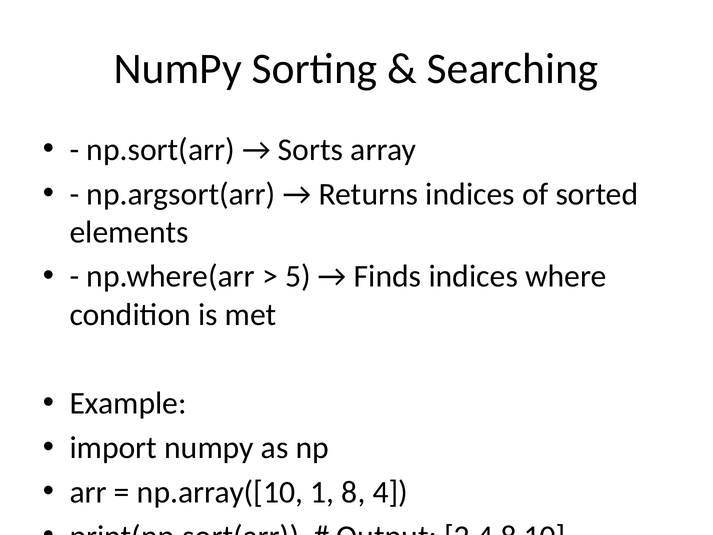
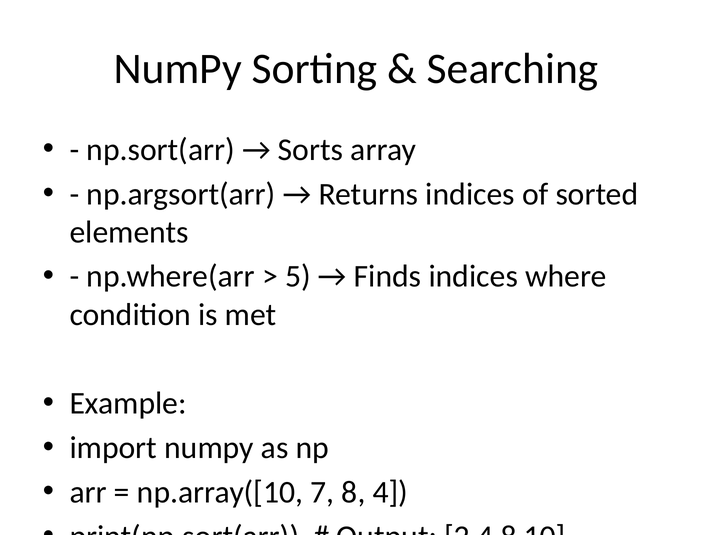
1: 1 -> 7
